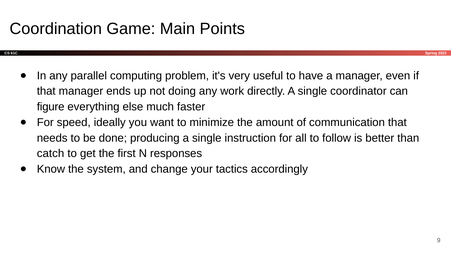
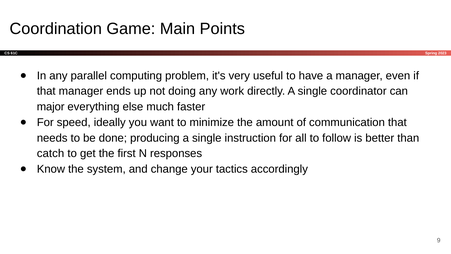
figure: figure -> major
